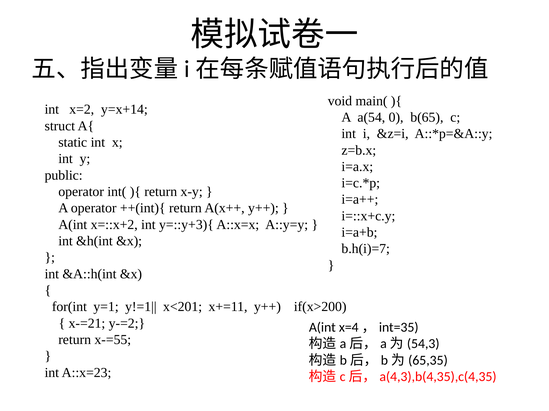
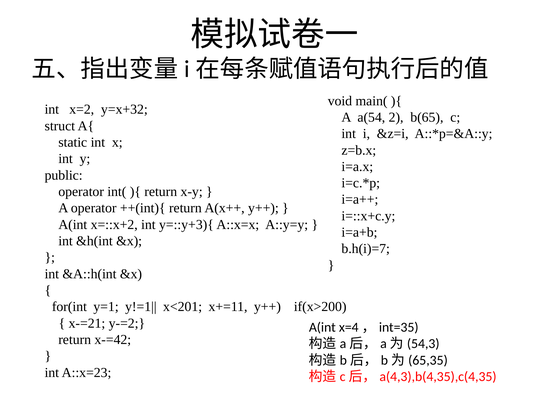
y=x+14: y=x+14 -> y=x+32
0: 0 -> 2
x-=55: x-=55 -> x-=42
